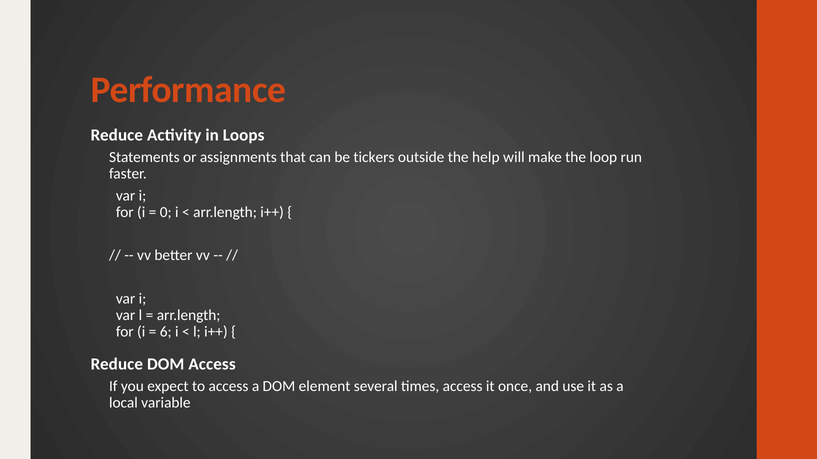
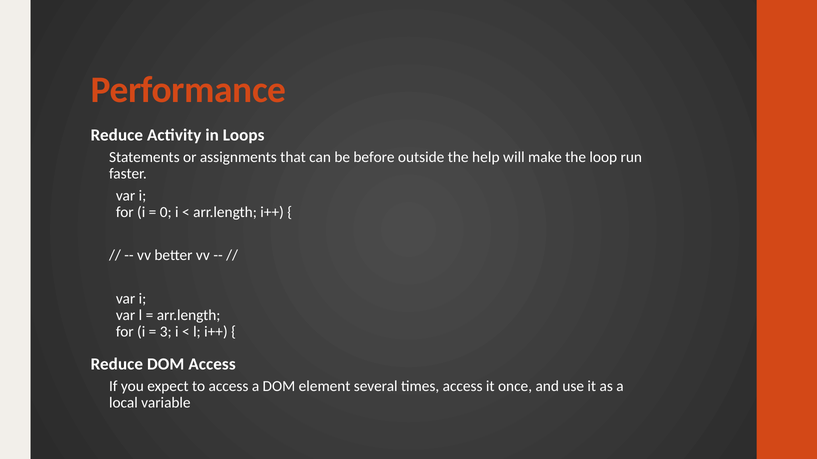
tickers: tickers -> before
6: 6 -> 3
